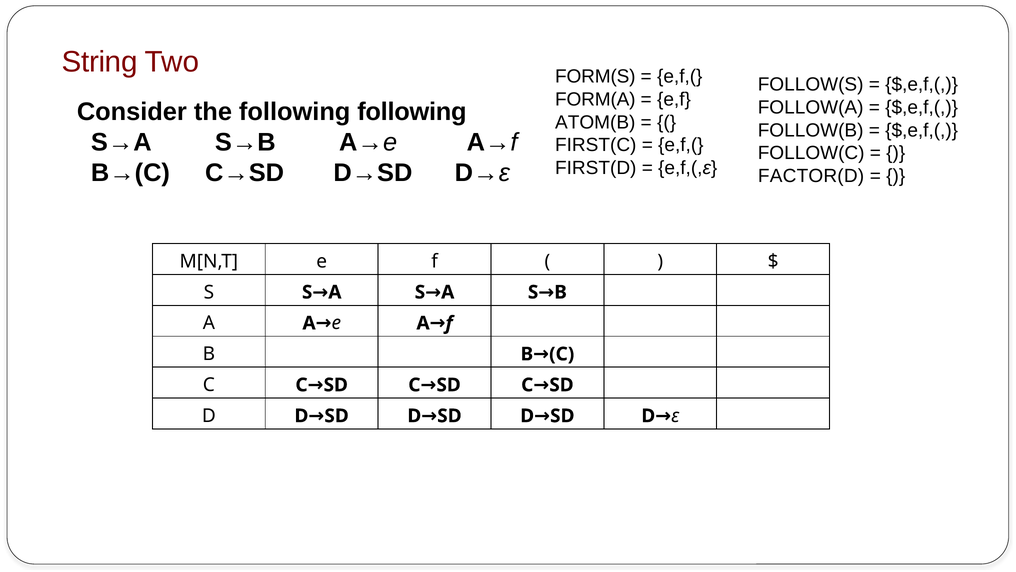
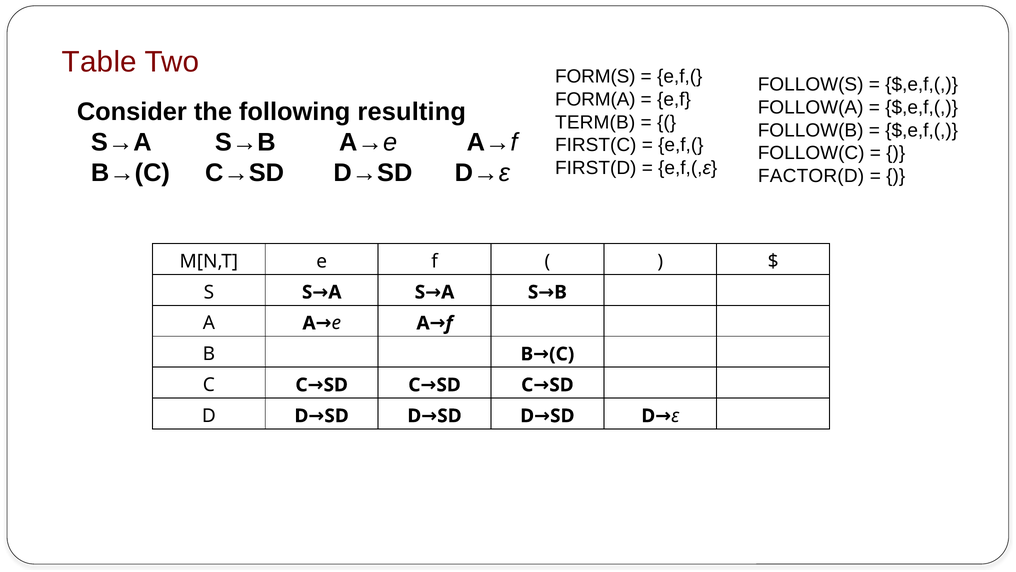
String: String -> Table
following following: following -> resulting
ATOM(B: ATOM(B -> TERM(B
